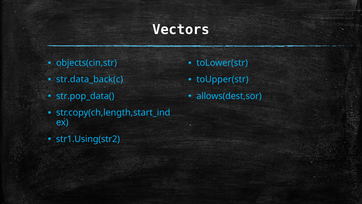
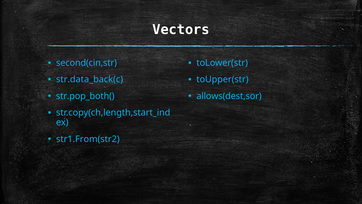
objects(cin,str: objects(cin,str -> second(cin,str
str.pop_data(: str.pop_data( -> str.pop_both(
str1.Using(str2: str1.Using(str2 -> str1.From(str2
